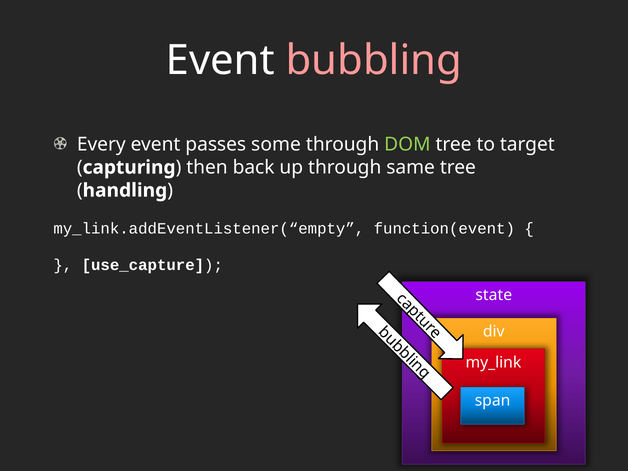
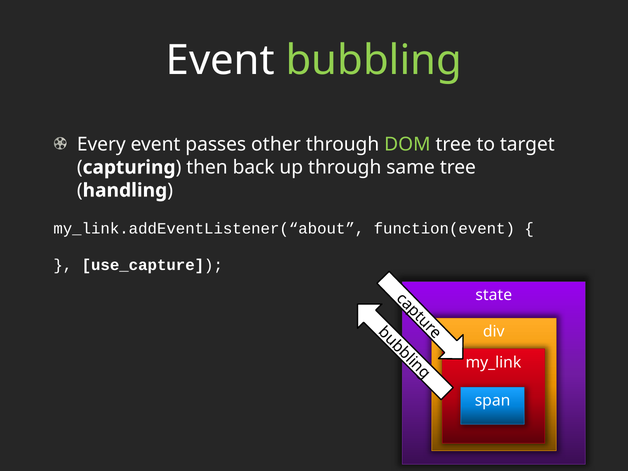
bubbling colour: pink -> light green
some: some -> other
my_link.addEventListener(“empty: my_link.addEventListener(“empty -> my_link.addEventListener(“about
